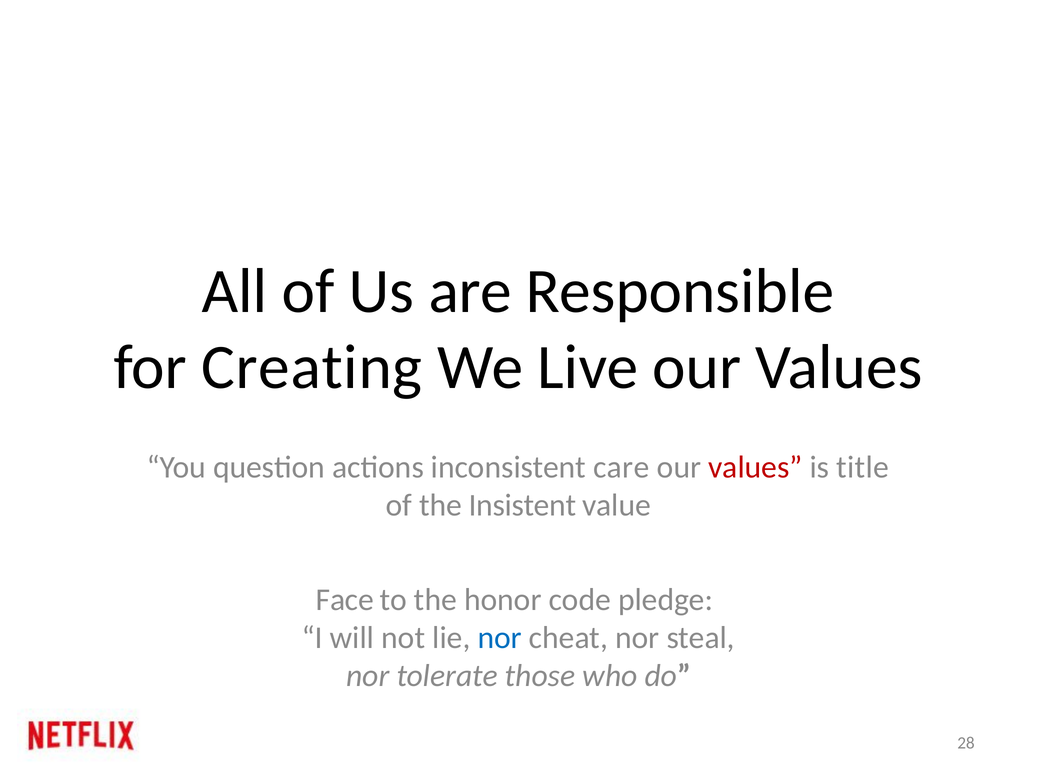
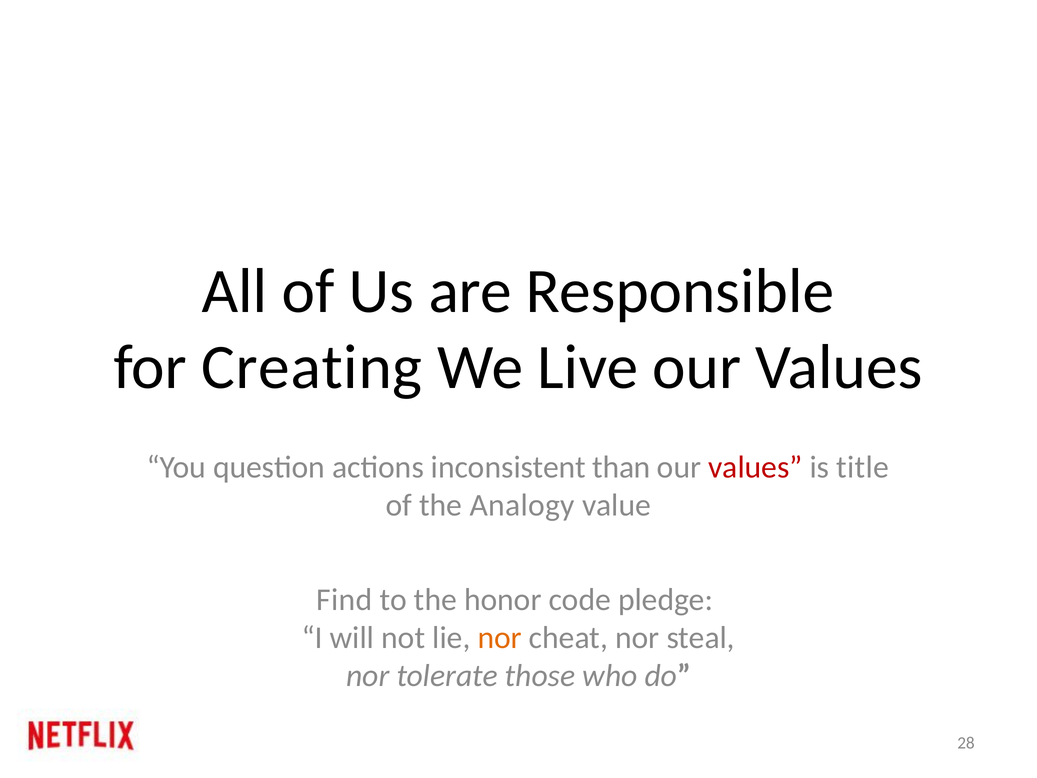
care: care -> than
Insistent: Insistent -> Analogy
Face: Face -> Find
nor at (500, 638) colour: blue -> orange
